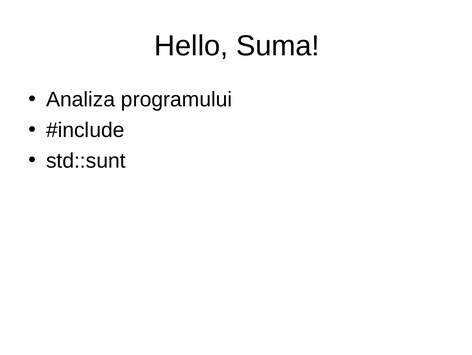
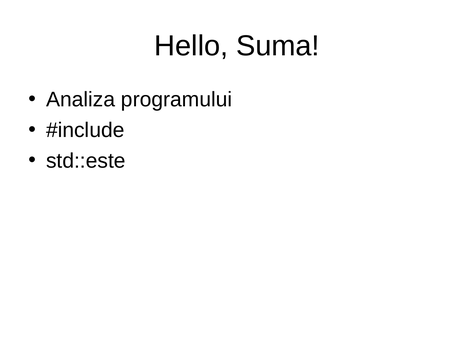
std::sunt: std::sunt -> std::este
